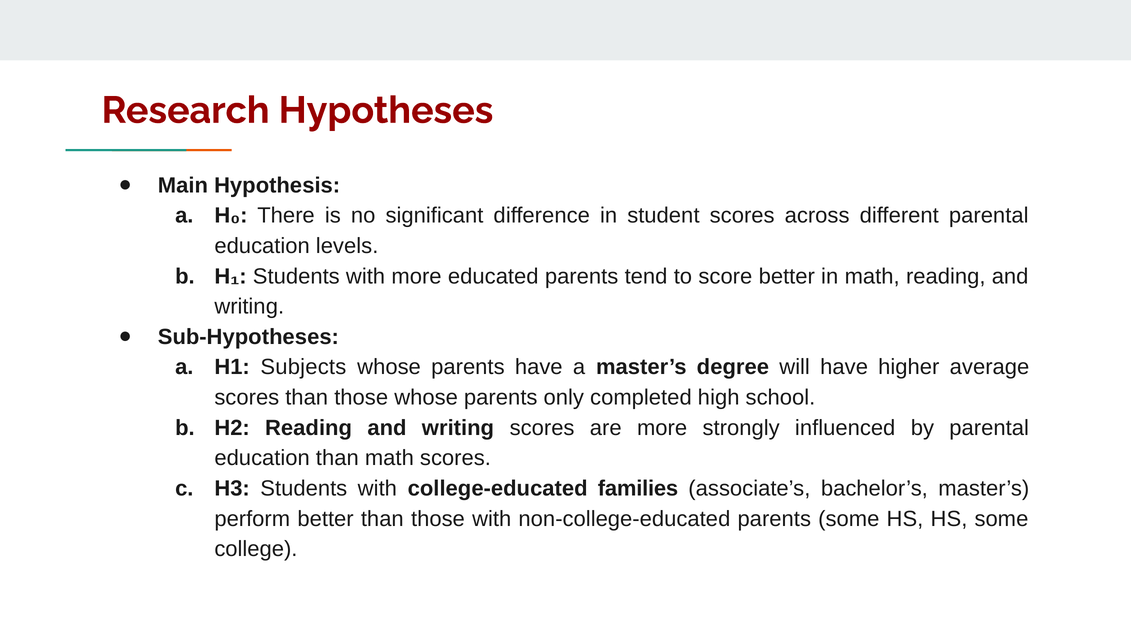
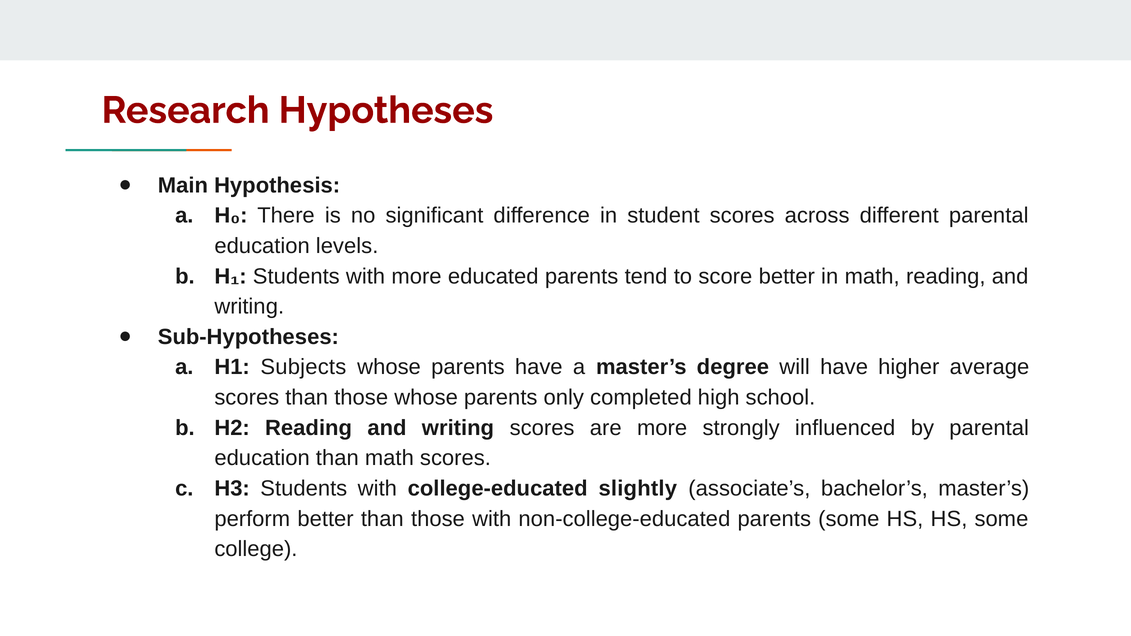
families: families -> slightly
